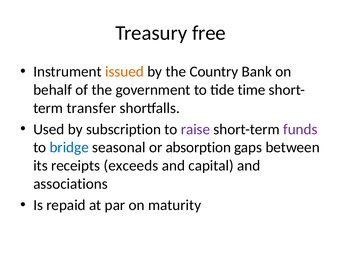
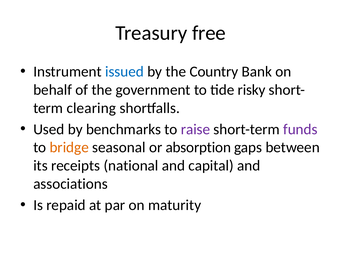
issued colour: orange -> blue
time: time -> risky
transfer: transfer -> clearing
subscription: subscription -> benchmarks
bridge colour: blue -> orange
exceeds: exceeds -> national
